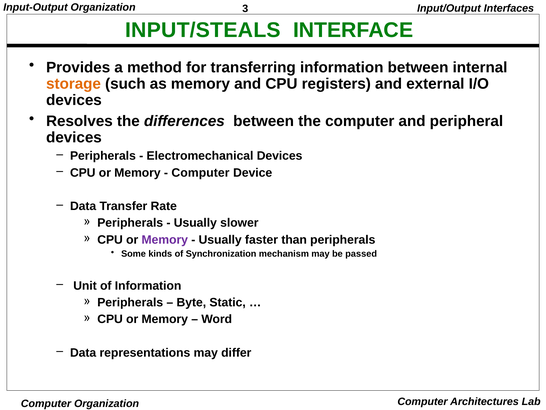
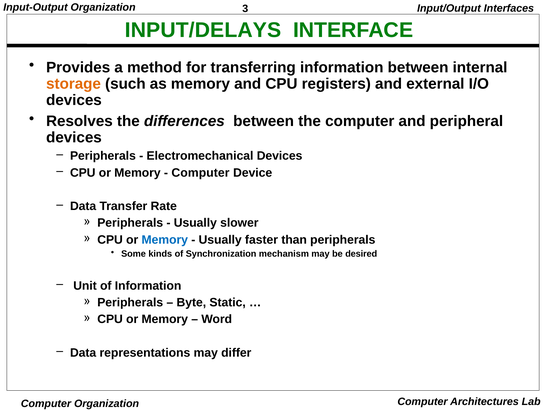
INPUT/STEALS: INPUT/STEALS -> INPUT/DELAYS
Memory at (165, 239) colour: purple -> blue
passed: passed -> desired
